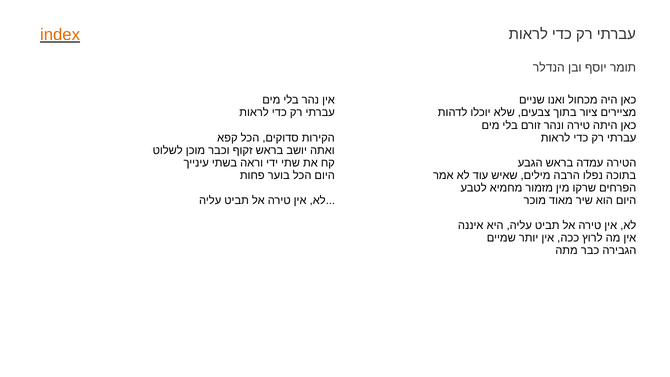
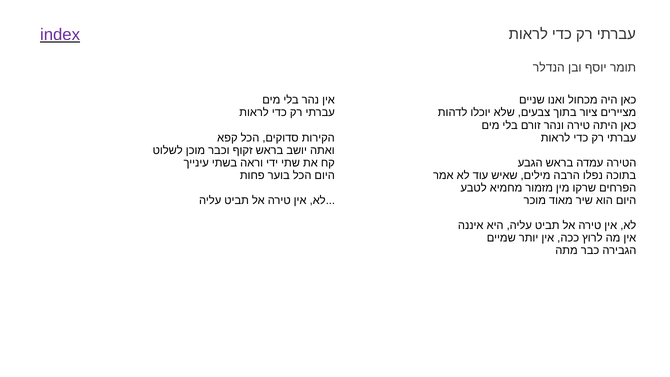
index colour: orange -> purple
